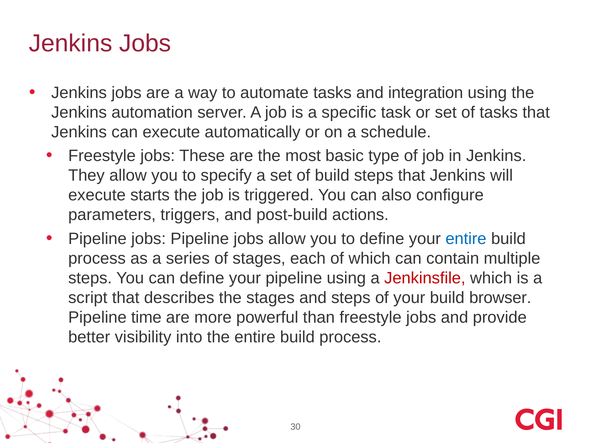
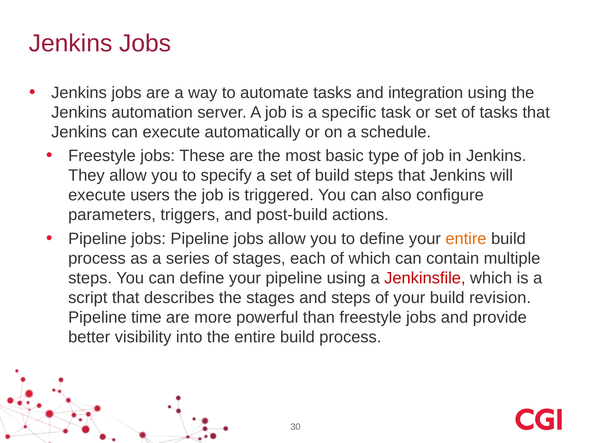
starts: starts -> users
entire at (466, 239) colour: blue -> orange
browser: browser -> revision
